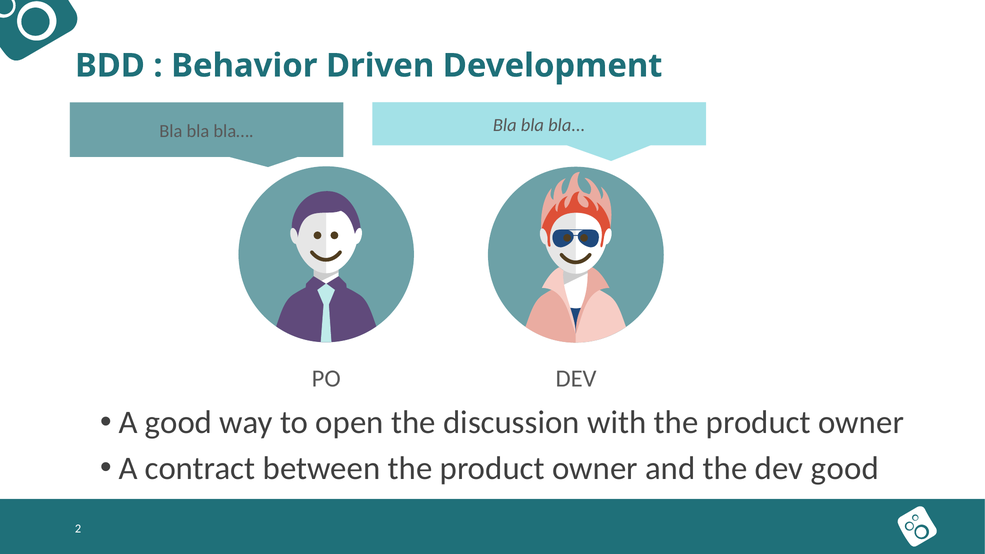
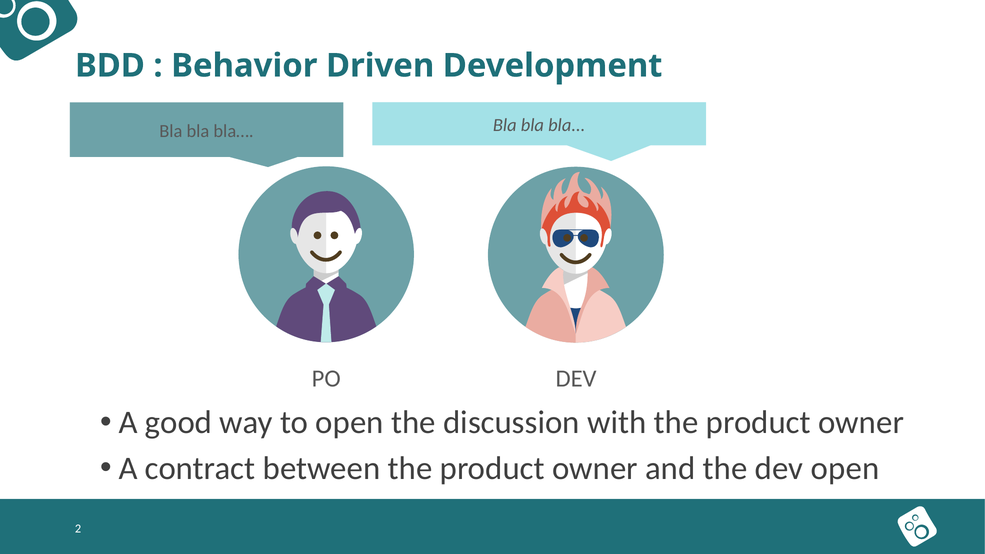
dev good: good -> open
